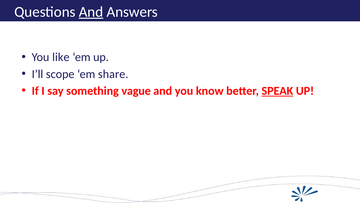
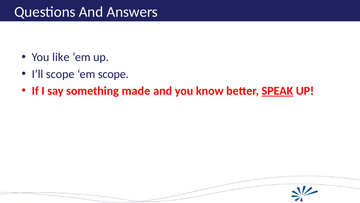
And at (91, 12) underline: present -> none
em share: share -> scope
vague: vague -> made
